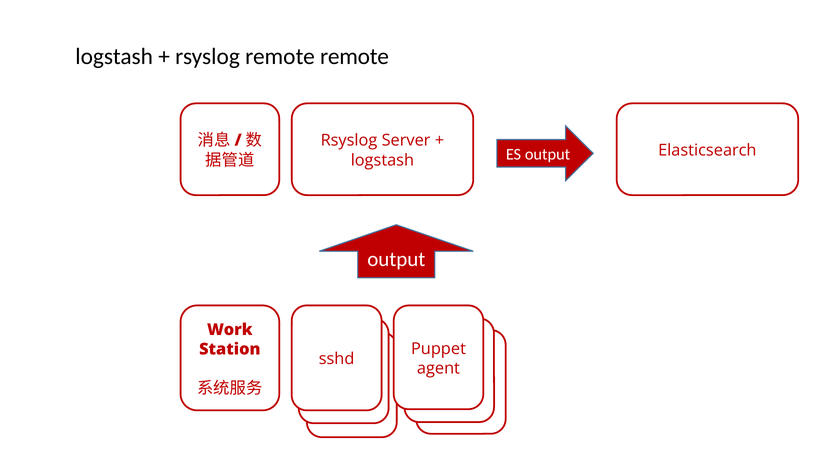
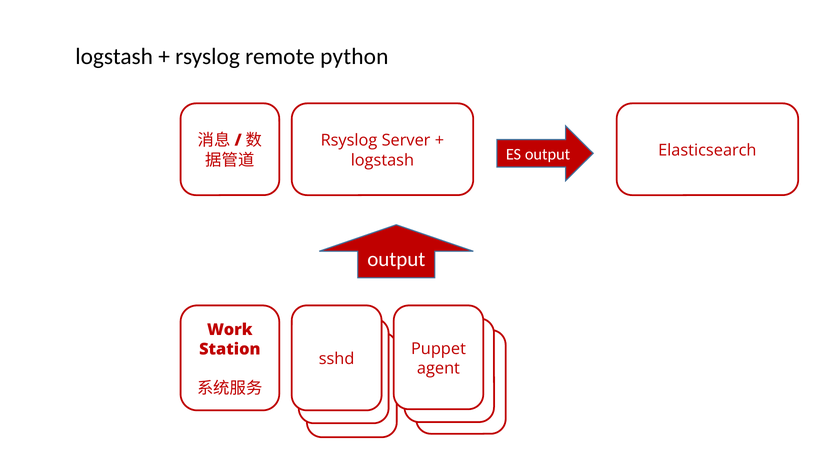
remote remote: remote -> python
